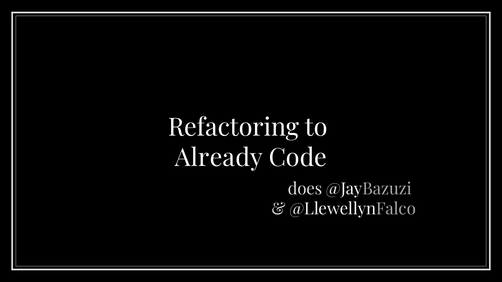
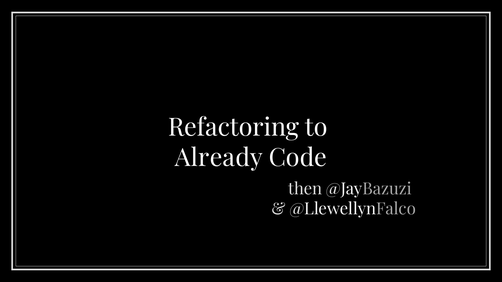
does: does -> then
